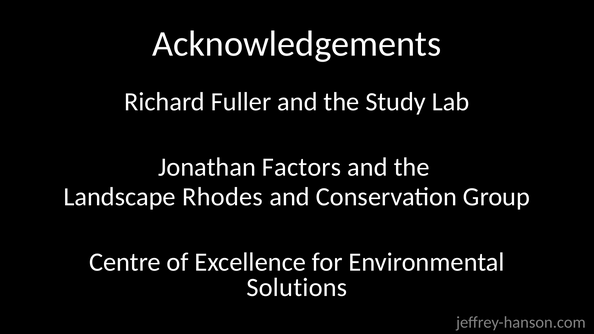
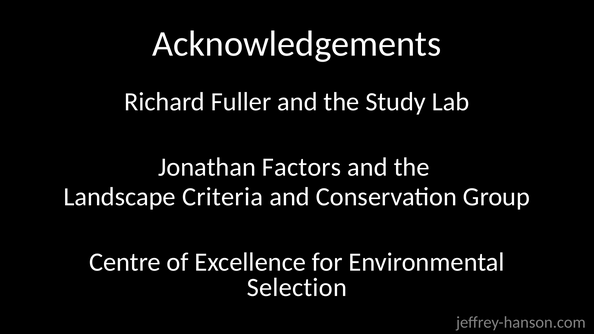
Rhodes: Rhodes -> Criteria
Solutions: Solutions -> Selection
